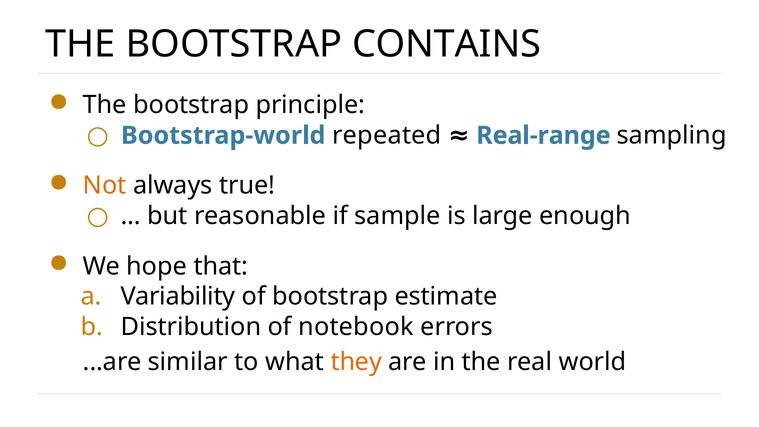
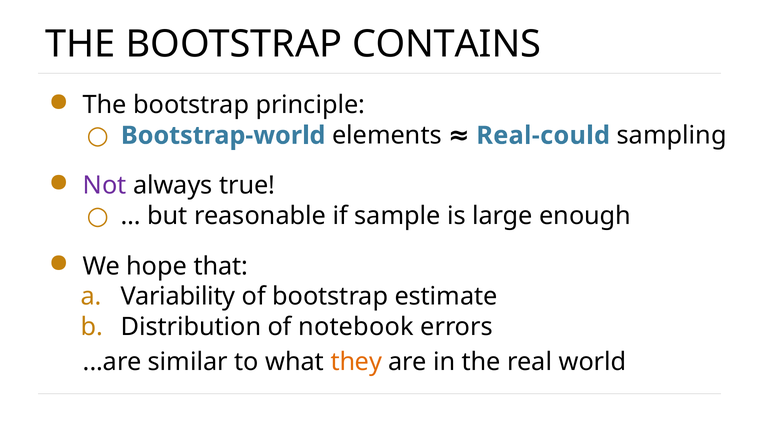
repeated: repeated -> elements
Real-range: Real-range -> Real-could
Not colour: orange -> purple
